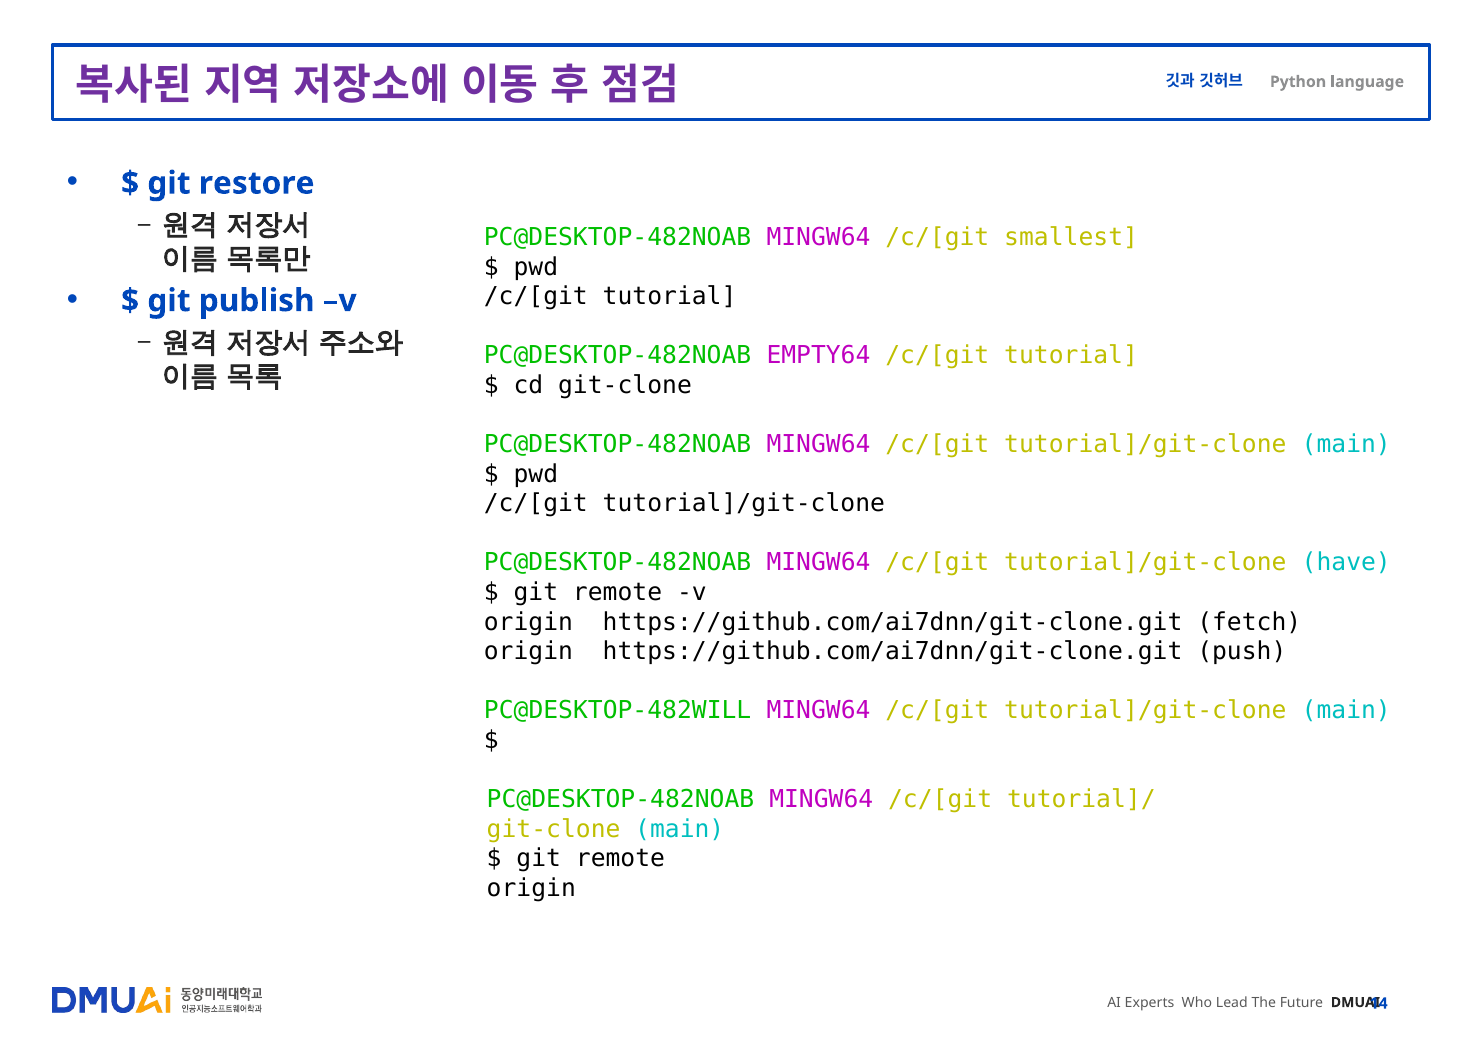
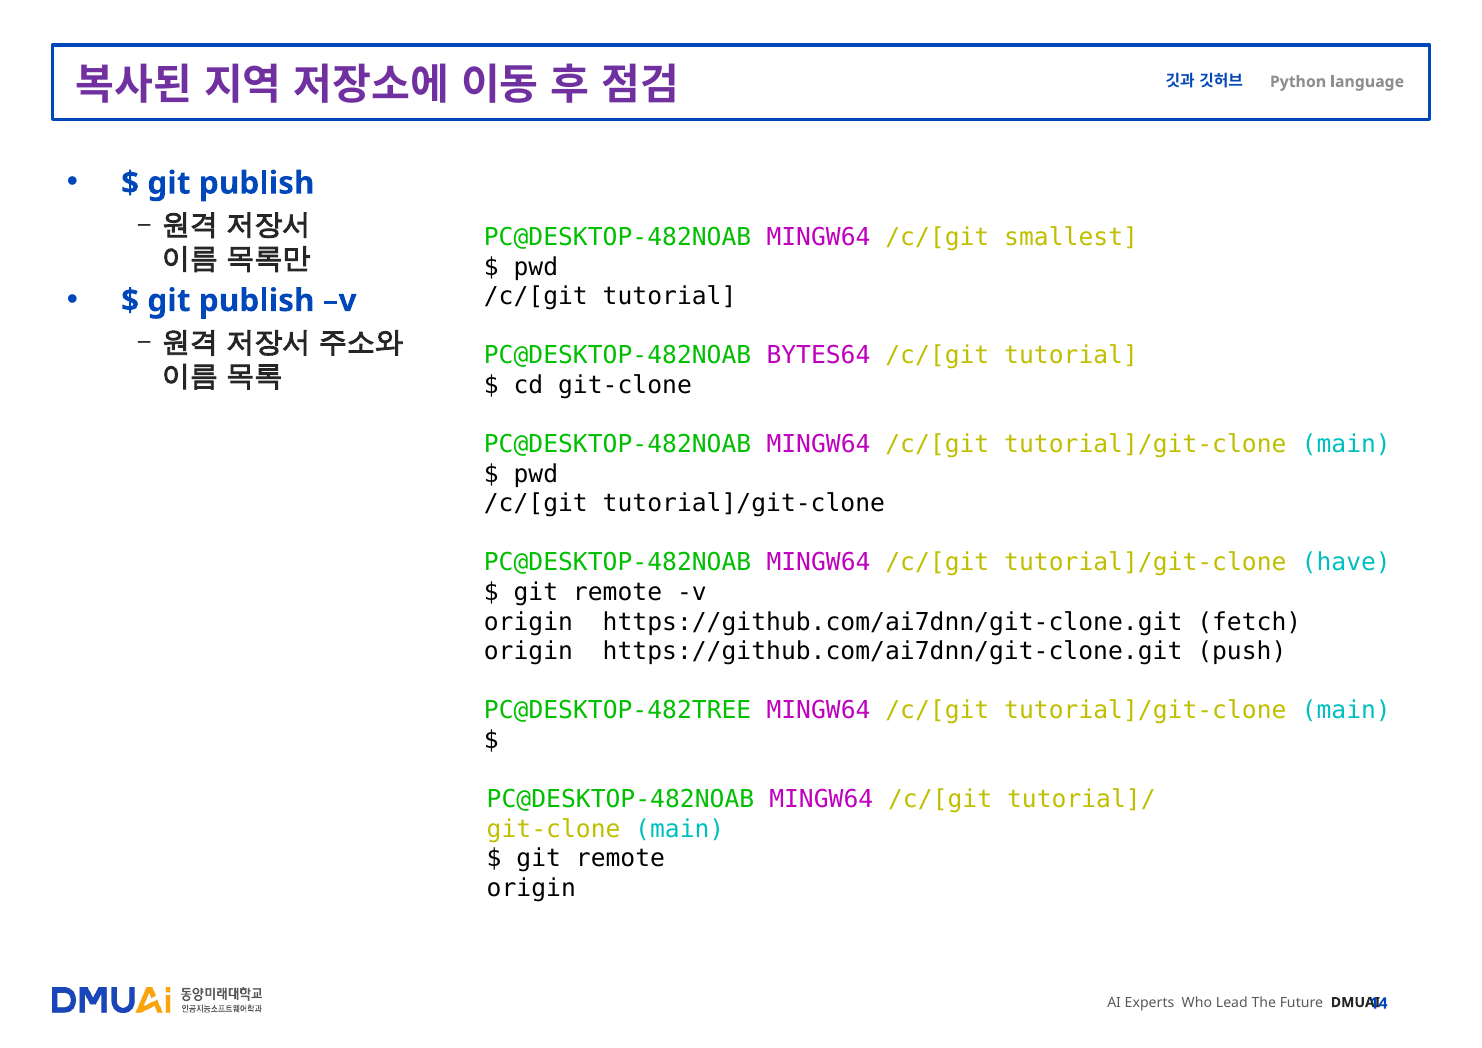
restore at (257, 183): restore -> publish
EMPTY64: EMPTY64 -> BYTES64
PC@DESKTOP-482WILL: PC@DESKTOP-482WILL -> PC@DESKTOP-482TREE
